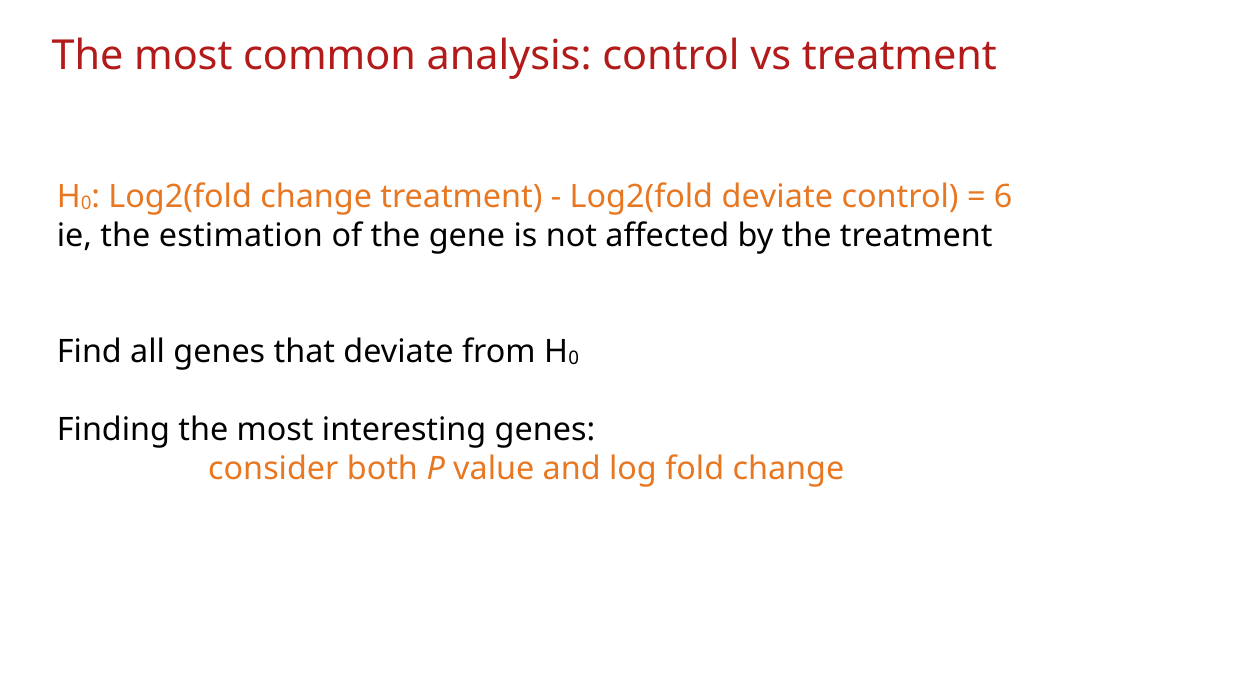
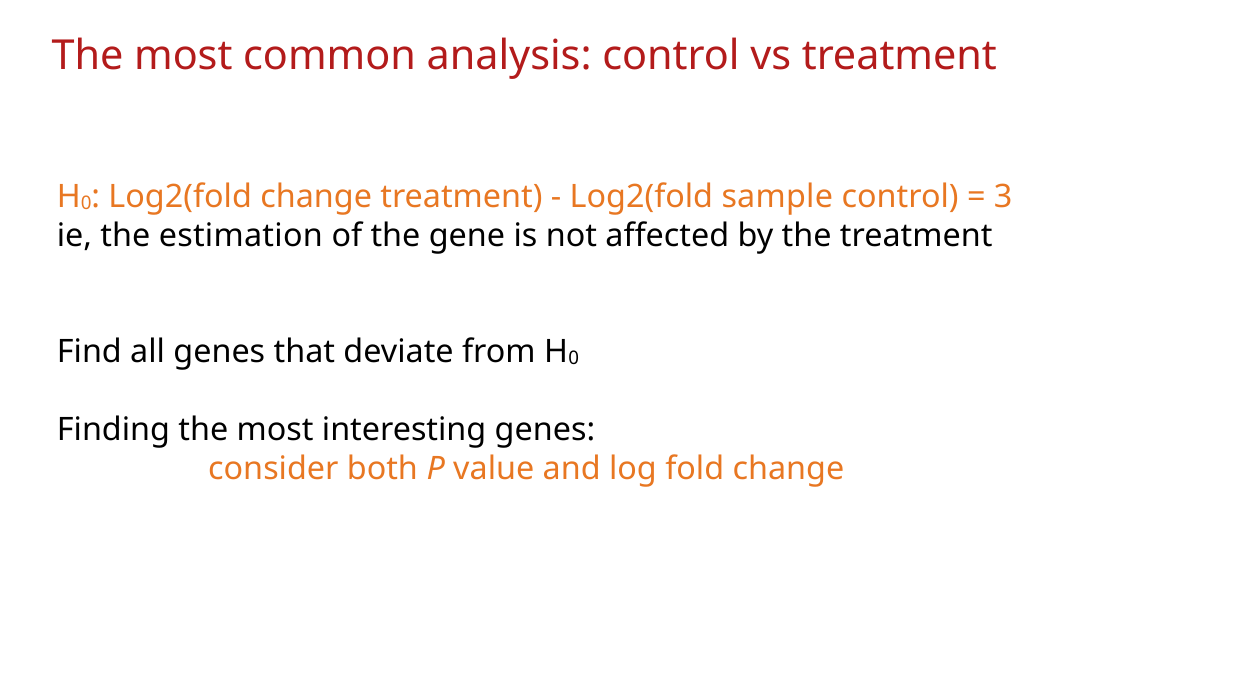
Log2(fold deviate: deviate -> sample
6: 6 -> 3
